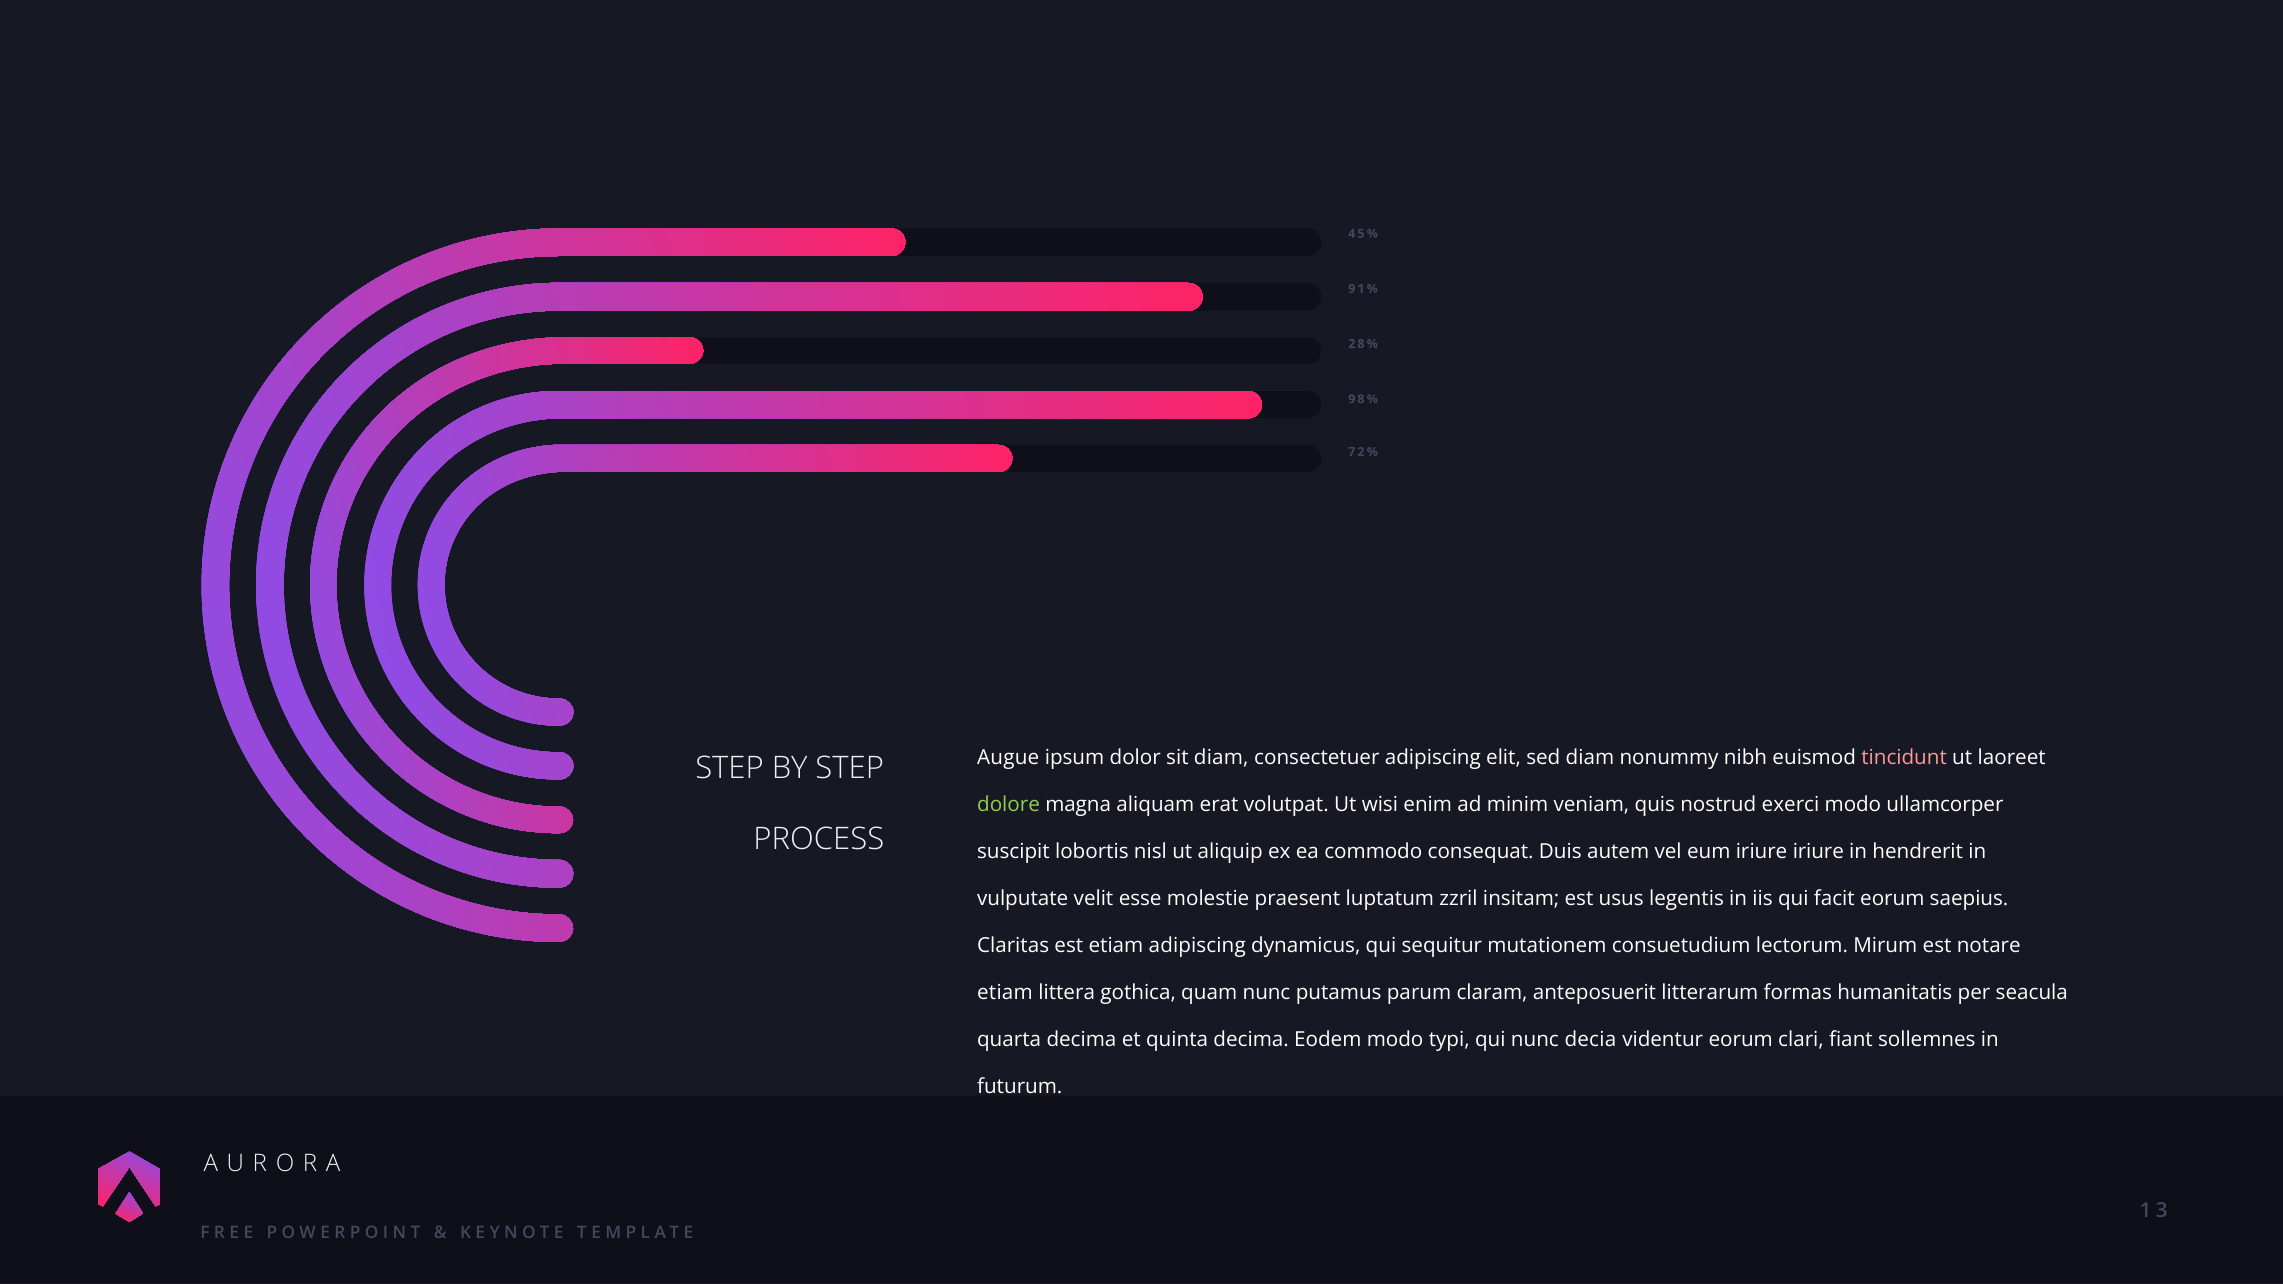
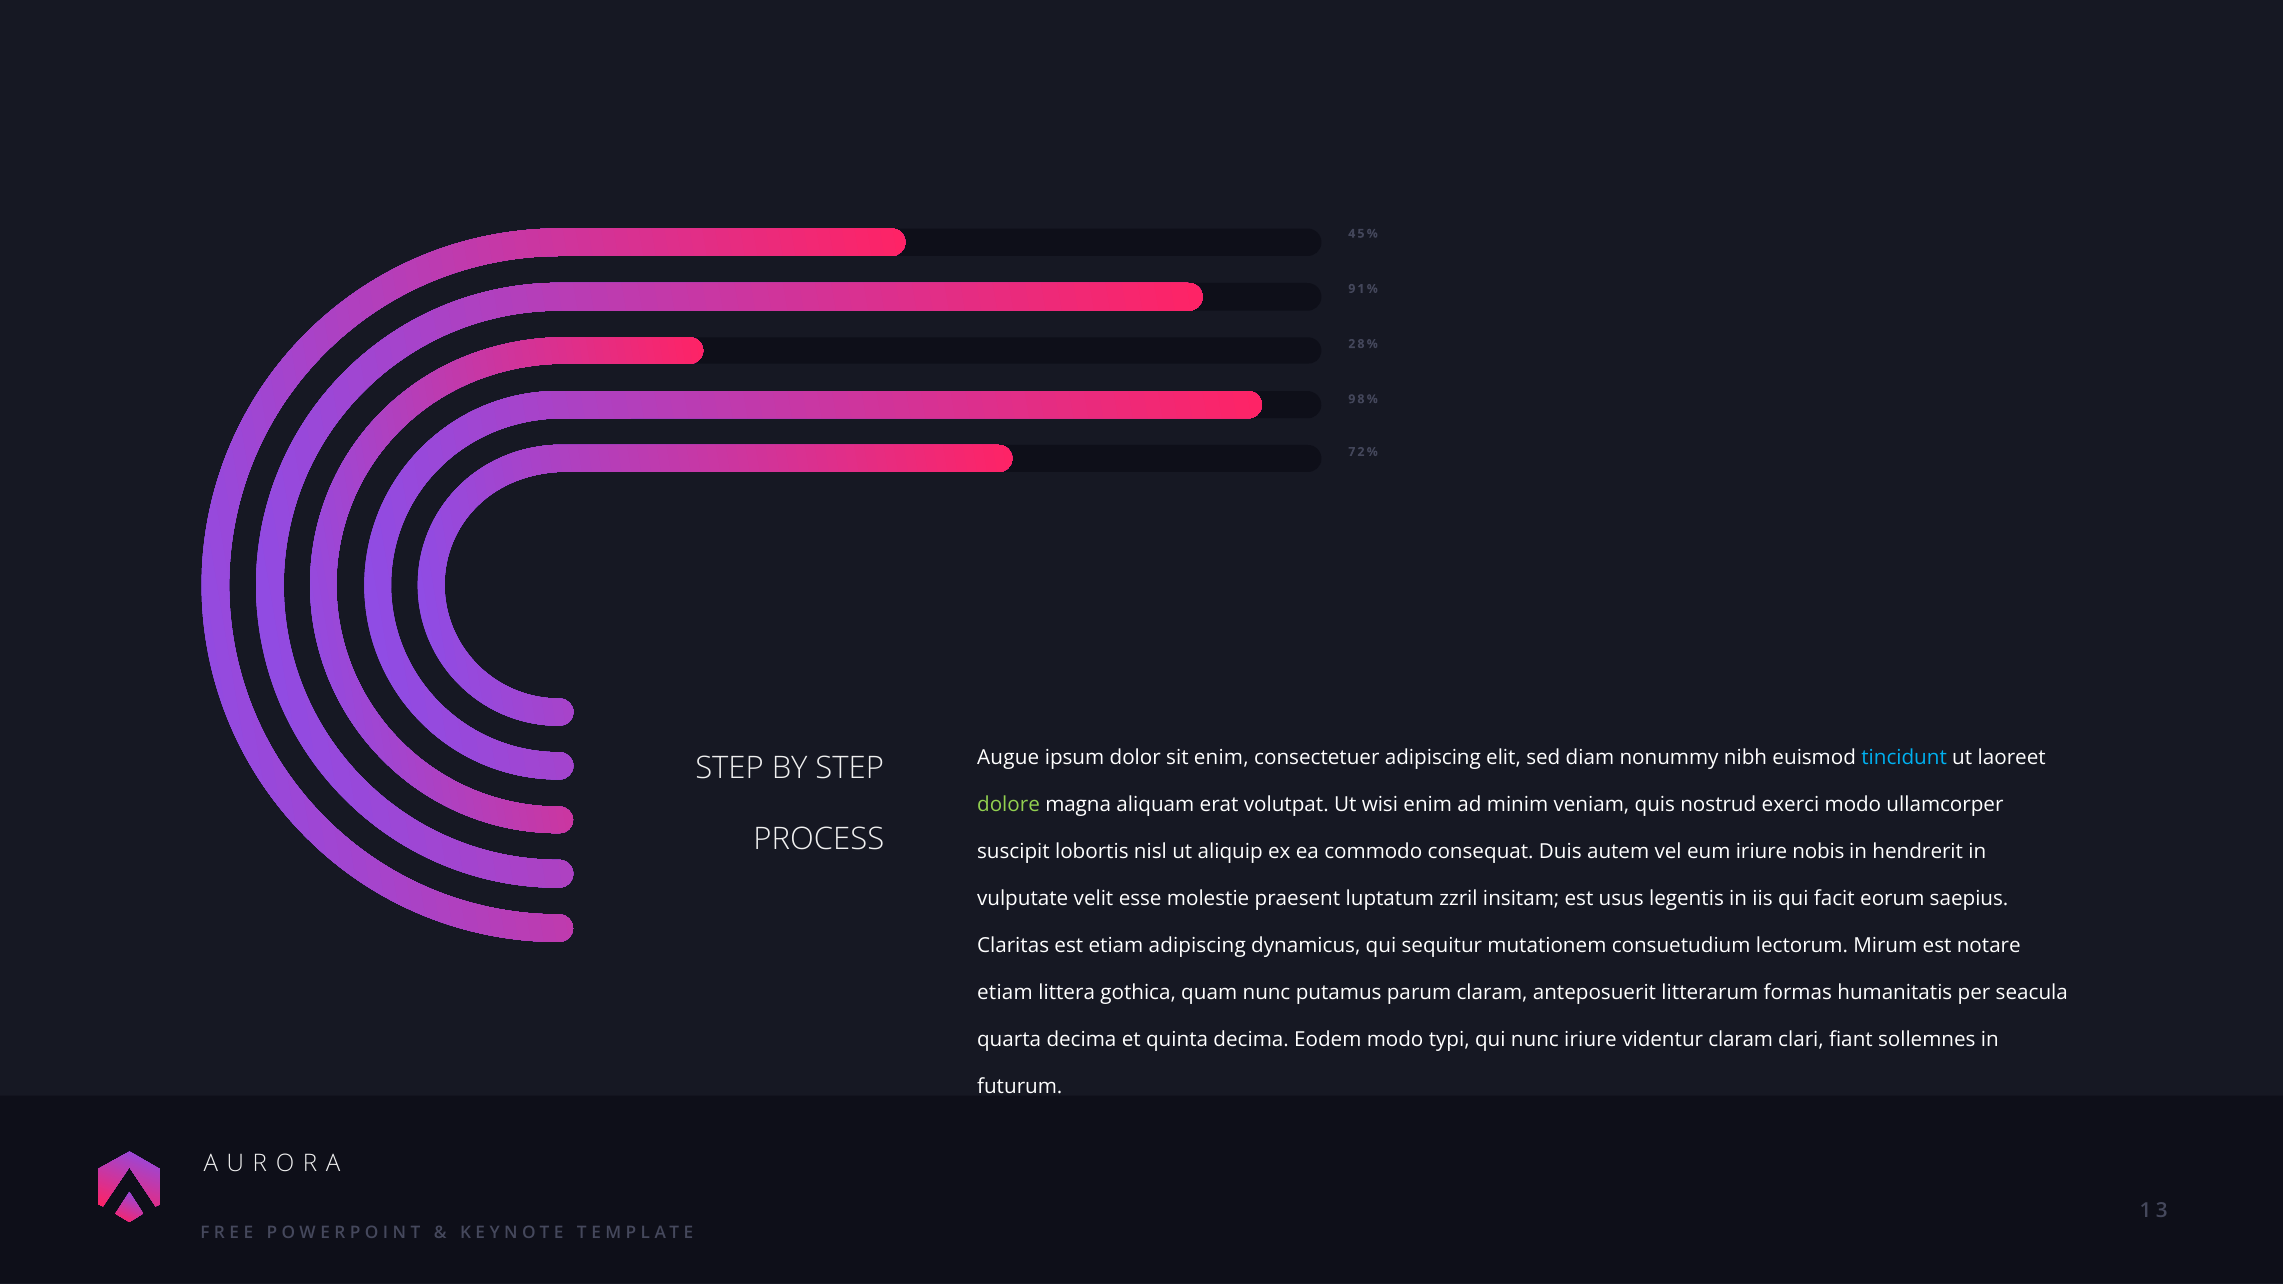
sit diam: diam -> enim
tincidunt colour: pink -> light blue
iriure iriure: iriure -> nobis
nunc decia: decia -> iriure
videntur eorum: eorum -> claram
